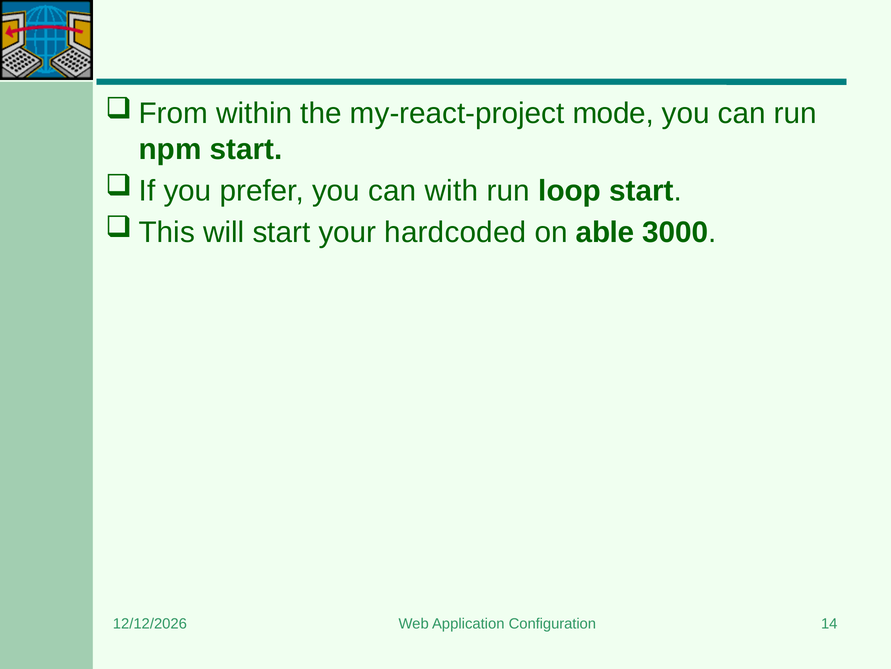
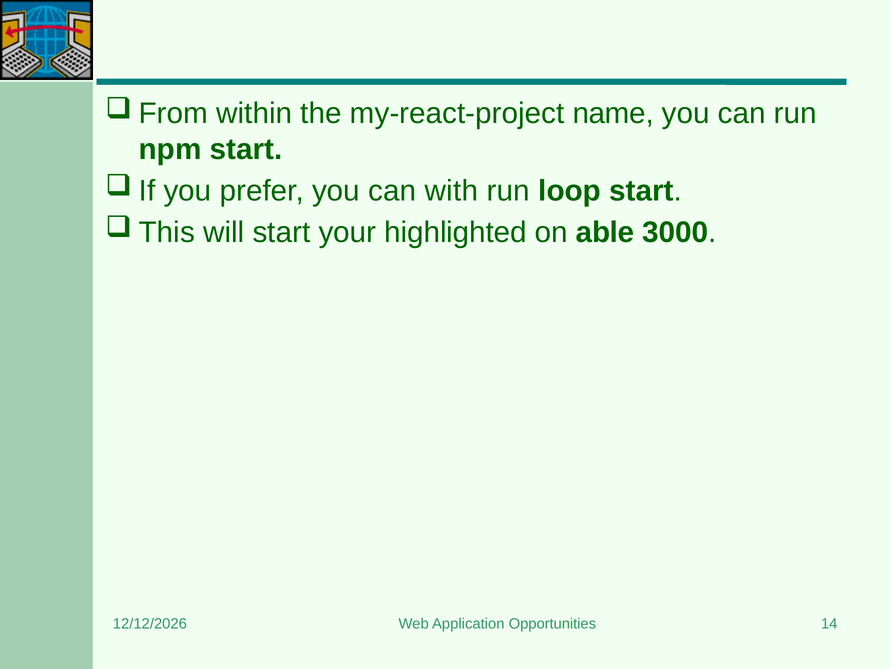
mode: mode -> name
hardcoded: hardcoded -> highlighted
Configuration: Configuration -> Opportunities
